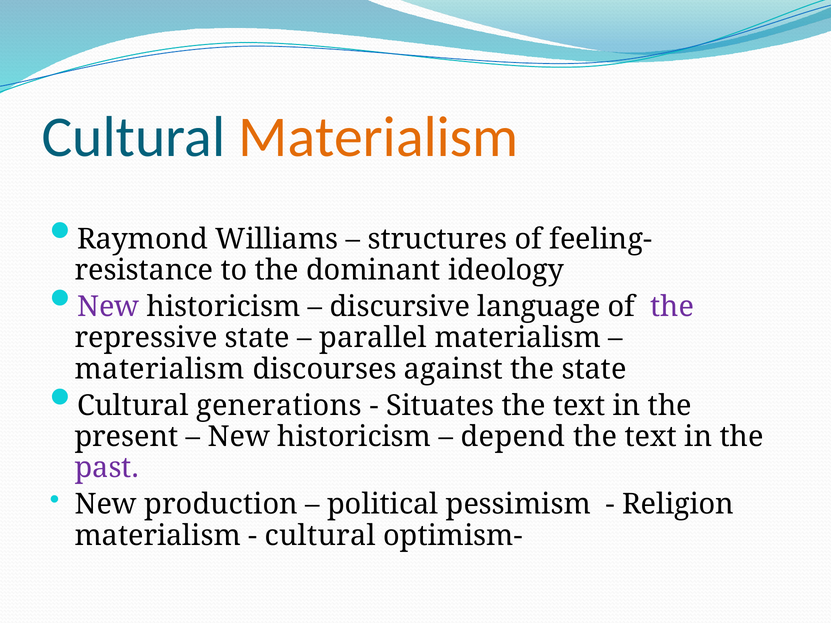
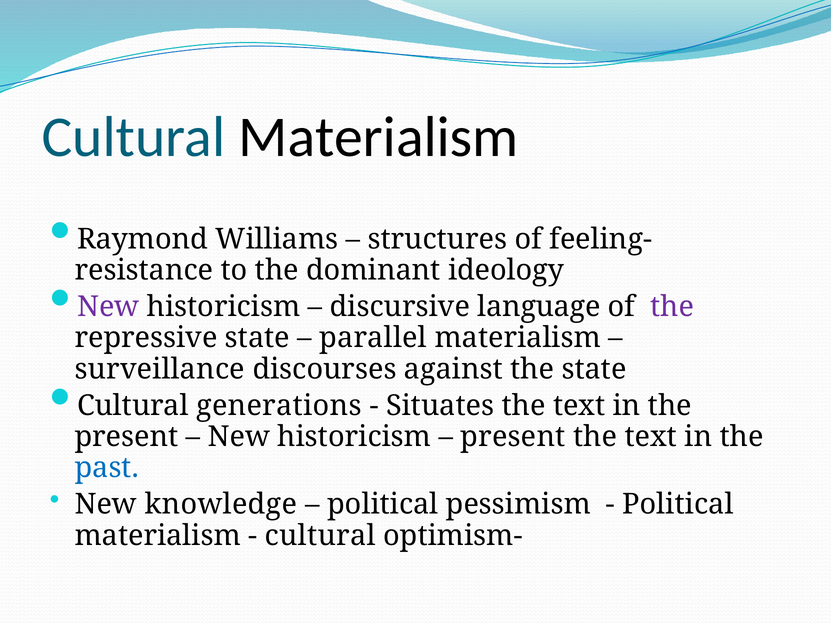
Materialism at (378, 137) colour: orange -> black
materialism at (160, 369): materialism -> surveillance
depend at (513, 437): depend -> present
past colour: purple -> blue
production: production -> knowledge
Religion at (678, 505): Religion -> Political
